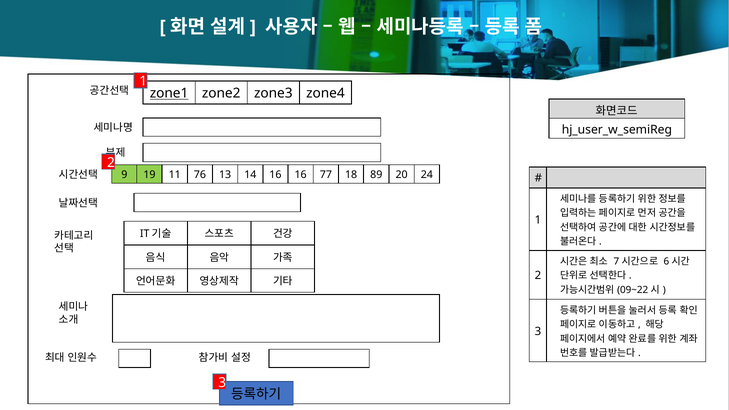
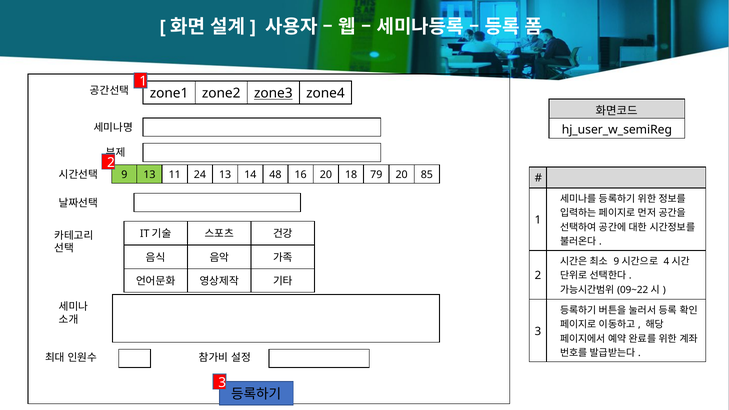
zone1 underline: present -> none
zone3 underline: none -> present
9 19: 19 -> 13
76: 76 -> 24
14 16: 16 -> 48
16 77: 77 -> 20
89: 89 -> 79
24: 24 -> 85
7 at (616, 261): 7 -> 9
6: 6 -> 4
